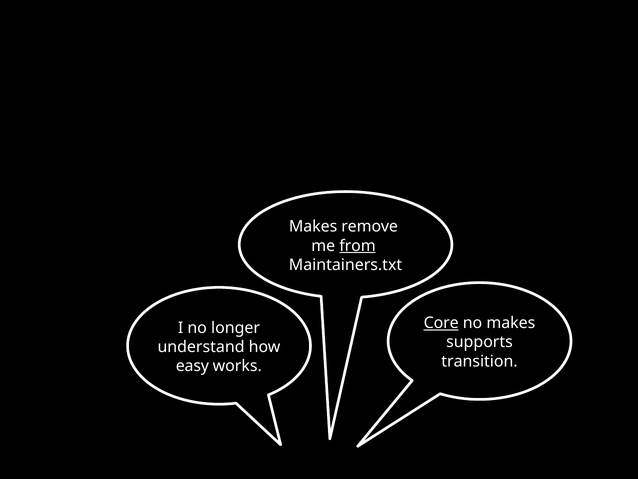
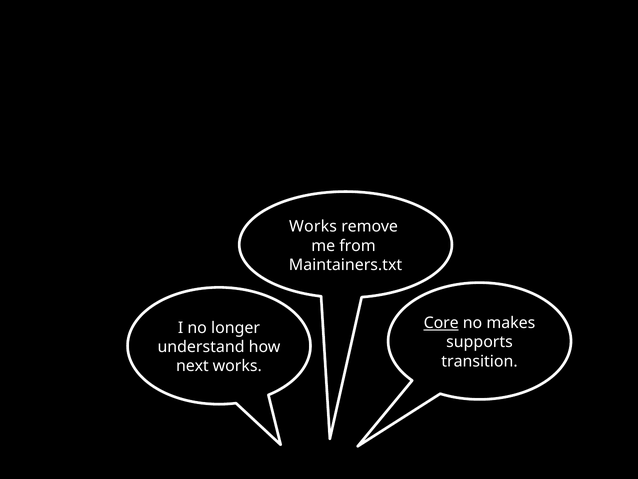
Makes at (313, 226): Makes -> Works
from underline: present -> none
easy: easy -> next
